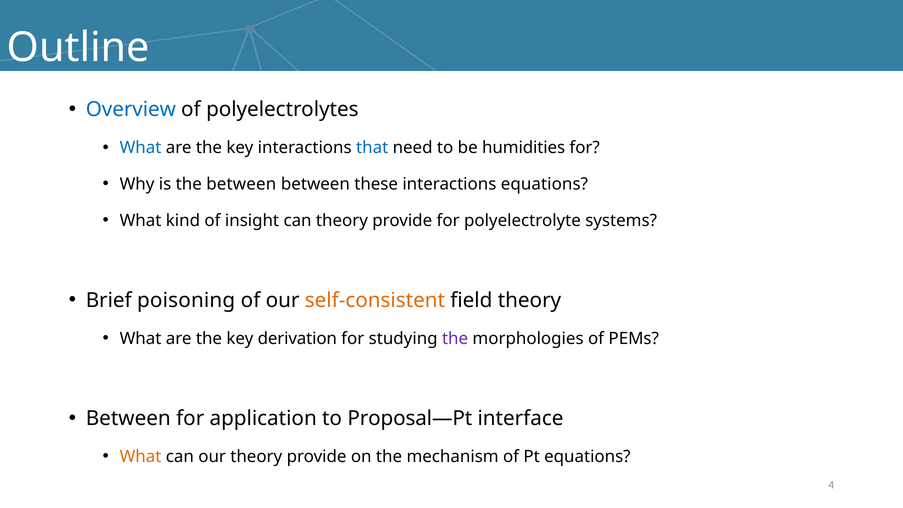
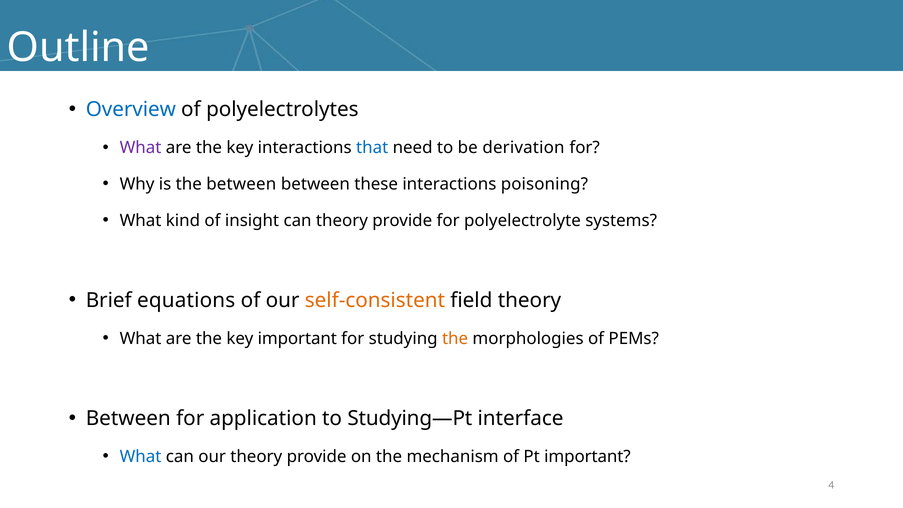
What at (141, 148) colour: blue -> purple
humidities: humidities -> derivation
interactions equations: equations -> poisoning
poisoning: poisoning -> equations
key derivation: derivation -> important
the at (455, 339) colour: purple -> orange
Proposal—Pt: Proposal—Pt -> Studying—Pt
What at (141, 457) colour: orange -> blue
Pt equations: equations -> important
